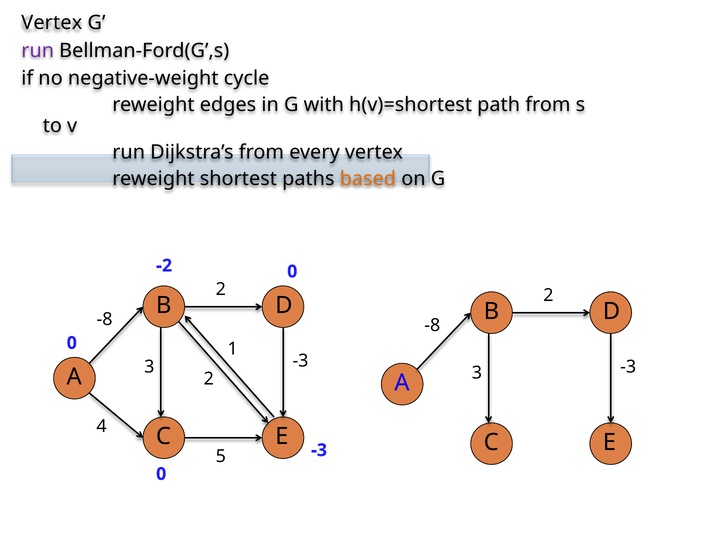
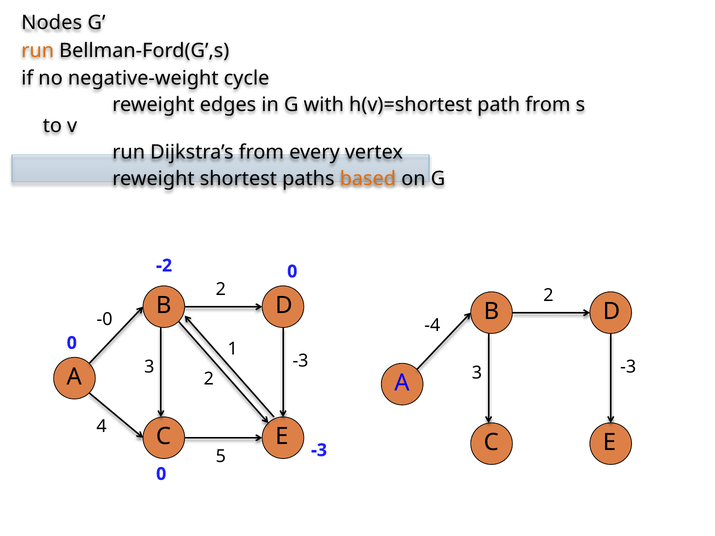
Vertex at (52, 23): Vertex -> Nodes
run at (38, 50) colour: purple -> orange
-8 at (105, 319): -8 -> -0
-8 at (432, 325): -8 -> -4
